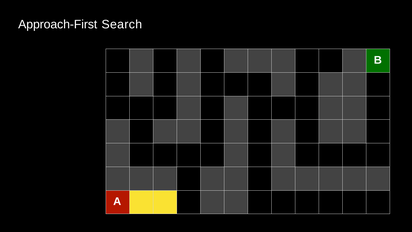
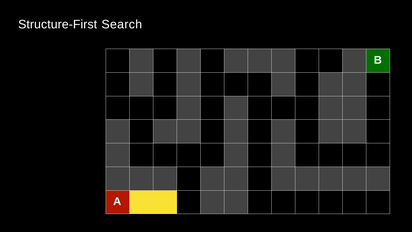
Approach-First: Approach-First -> Structure-First
